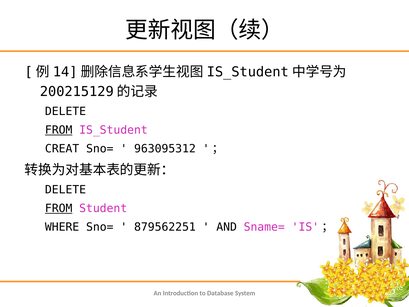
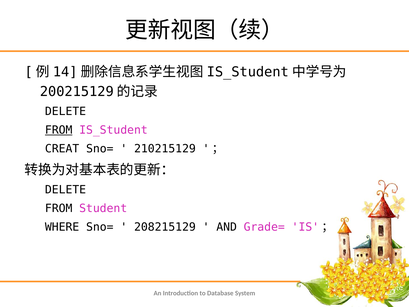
963095312: 963095312 -> 210215129
FROM at (59, 208) underline: present -> none
879562251: 879562251 -> 208215129
Sname=: Sname= -> Grade=
